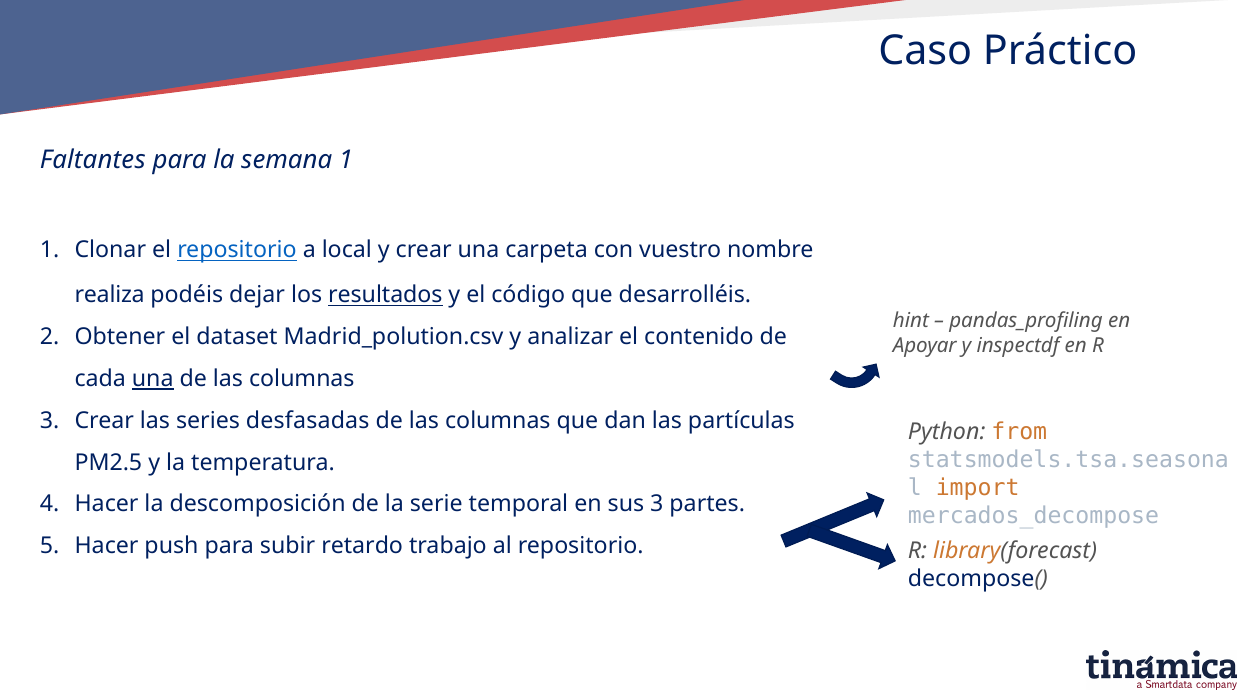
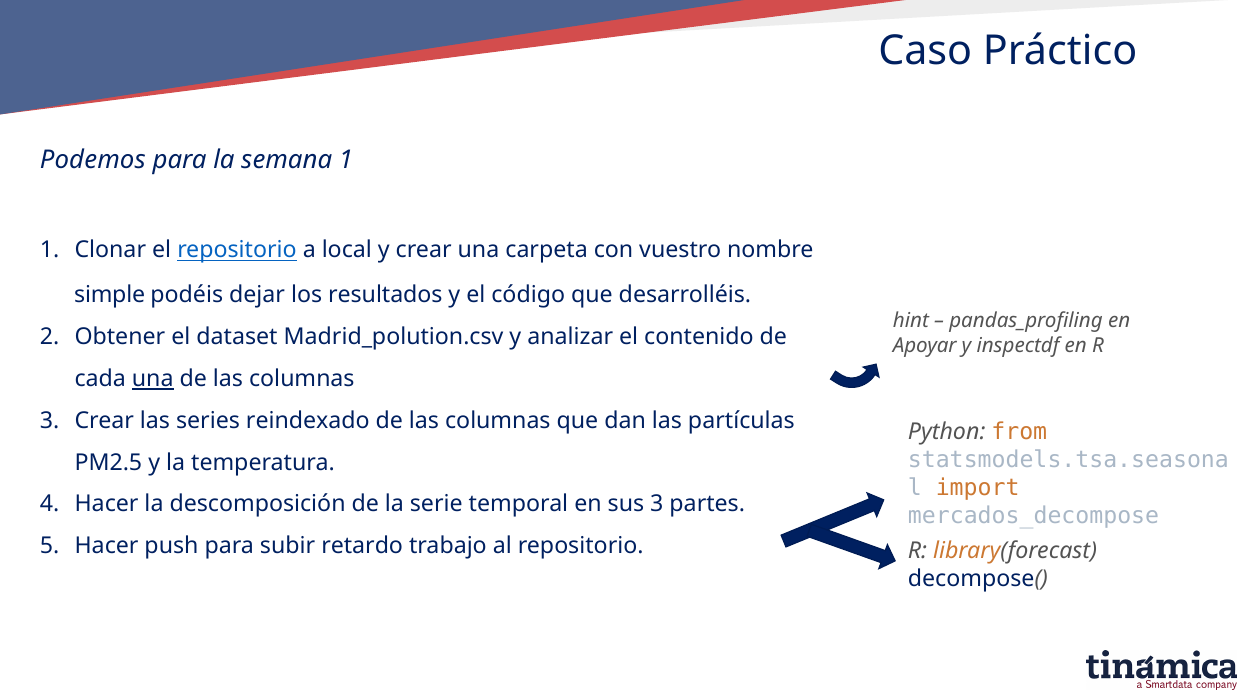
Faltantes: Faltantes -> Podemos
realiza: realiza -> simple
resultados underline: present -> none
desfasadas: desfasadas -> reindexado
